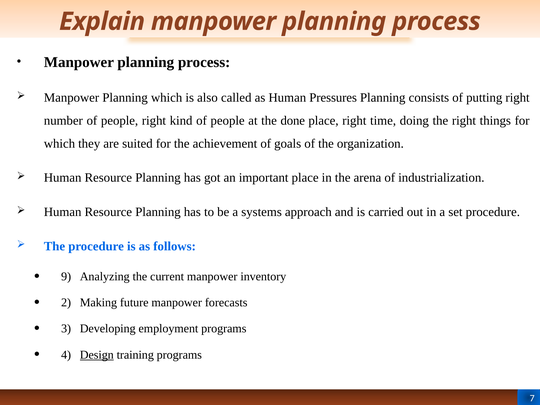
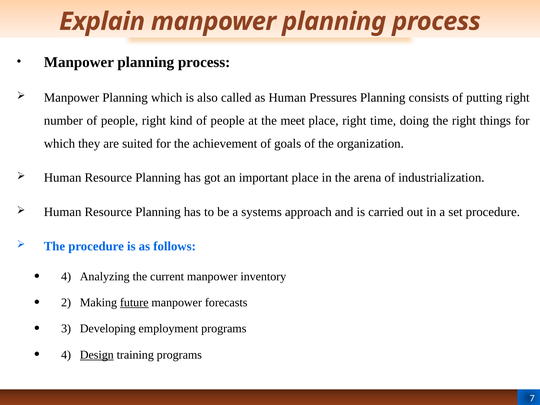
done: done -> meet
9 at (66, 276): 9 -> 4
future underline: none -> present
